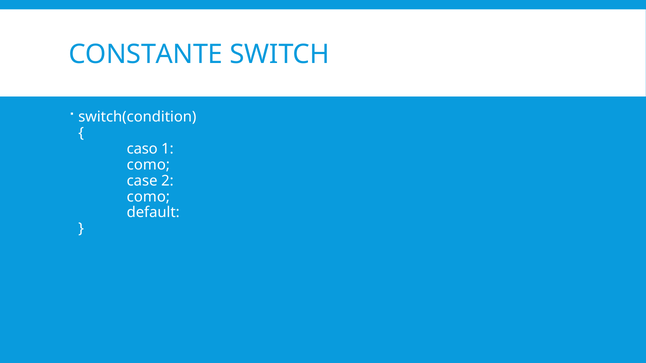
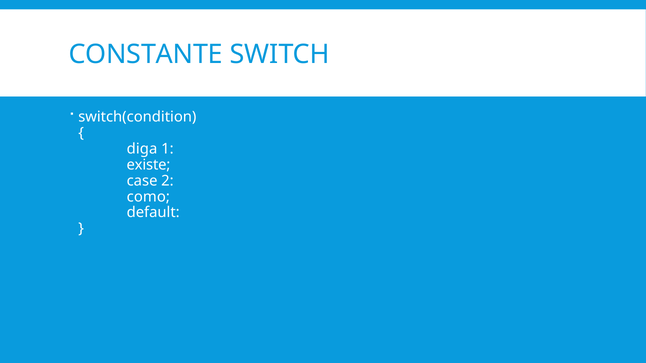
caso: caso -> diga
como at (148, 165): como -> existe
